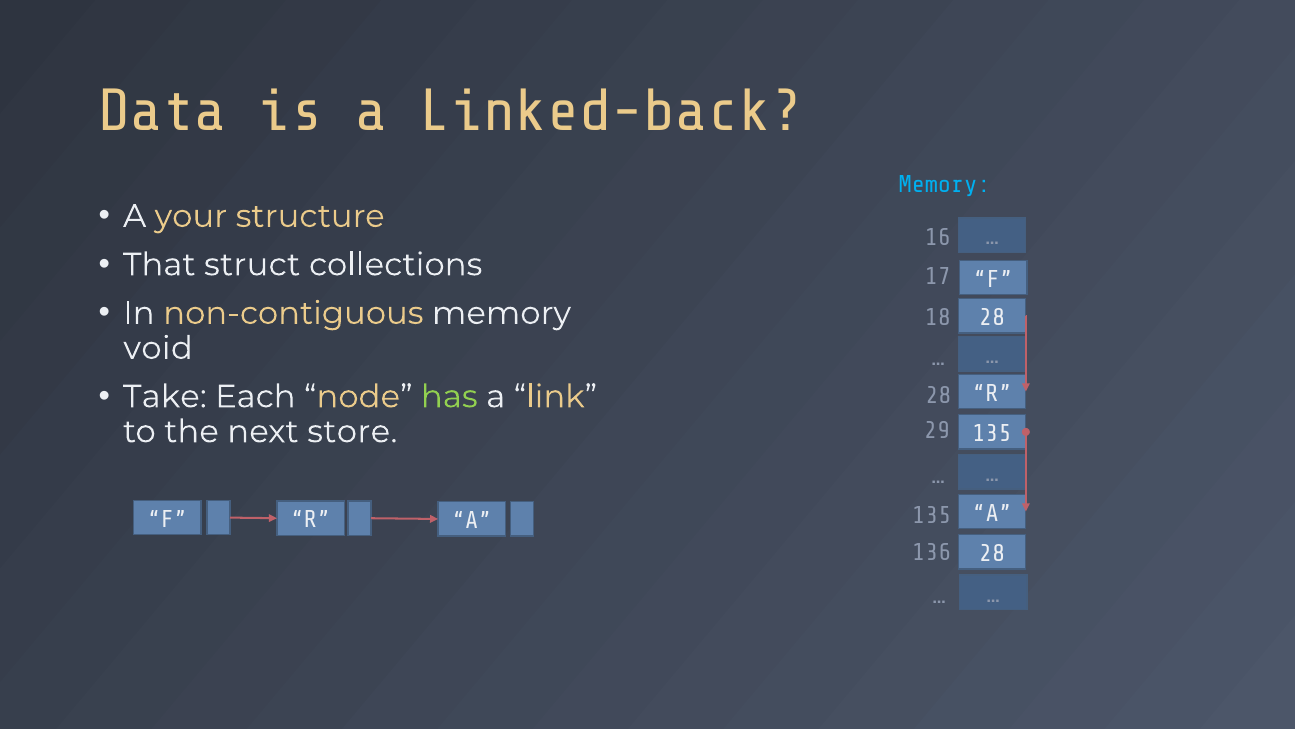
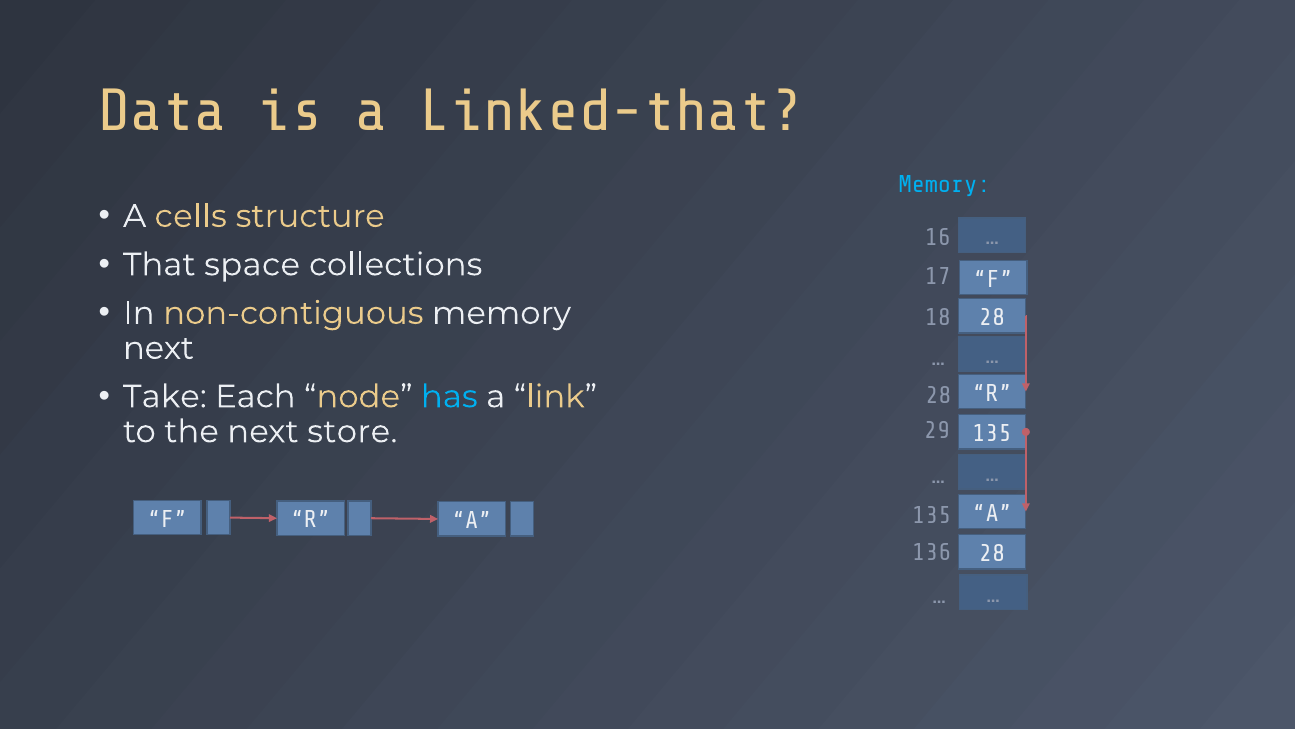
Linked-back: Linked-back -> Linked-that
your: your -> cells
struct: struct -> space
void at (158, 348): void -> next
has colour: light green -> light blue
